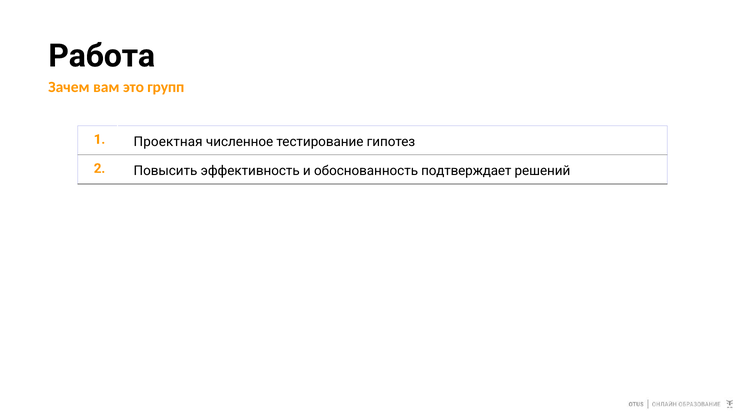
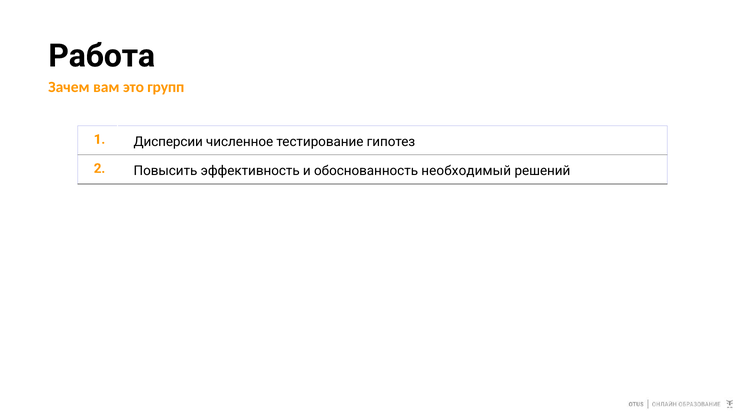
Проектная: Проектная -> Дисперсии
подтверждает: подтверждает -> необходимый
